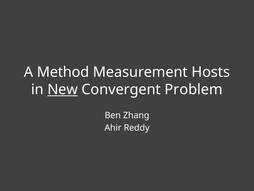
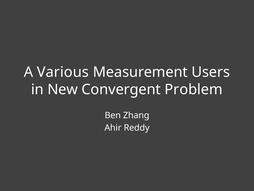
Method: Method -> Various
Hosts: Hosts -> Users
New underline: present -> none
